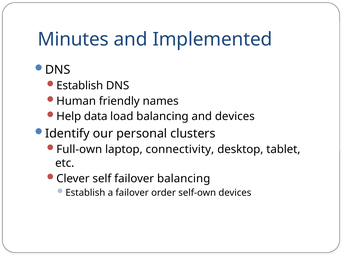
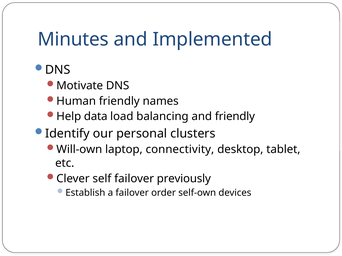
Establish at (80, 86): Establish -> Motivate
and devices: devices -> friendly
Full-own: Full-own -> Will-own
failover balancing: balancing -> previously
